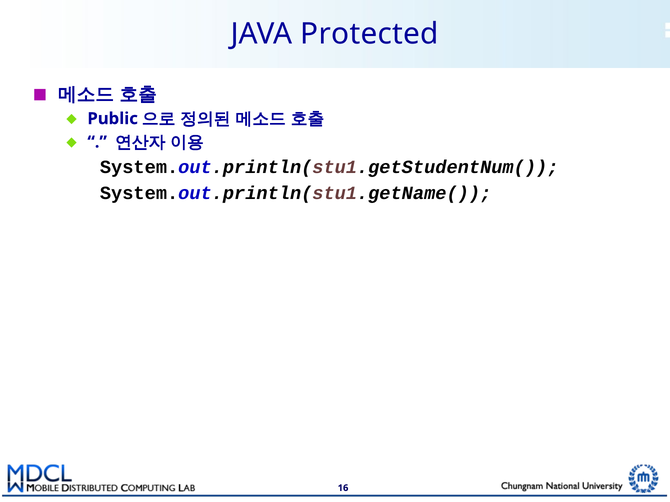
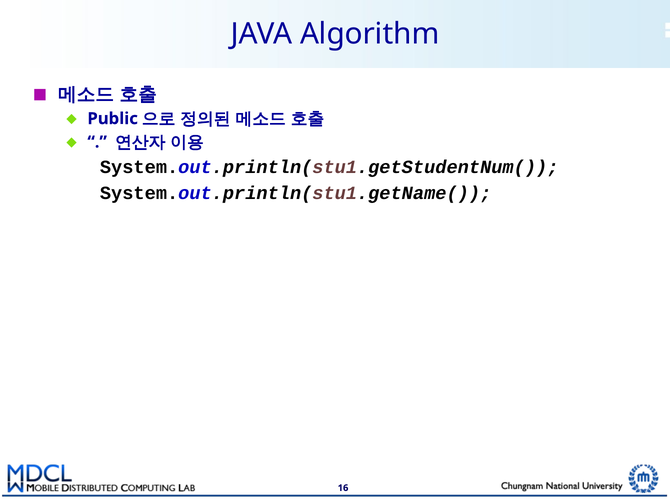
Protected: Protected -> Algorithm
